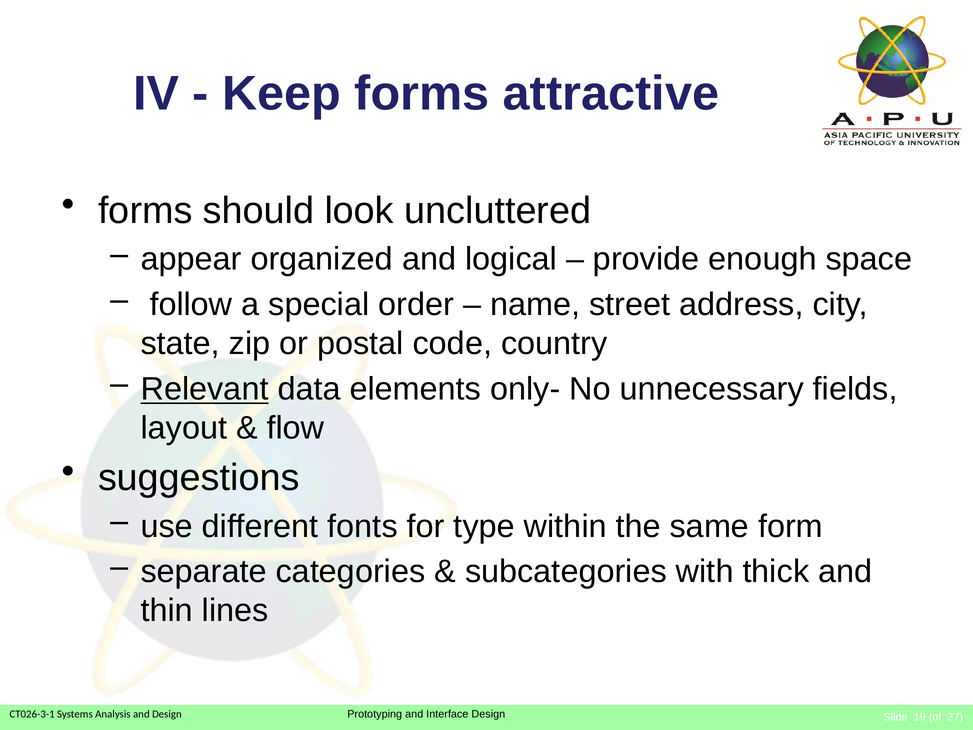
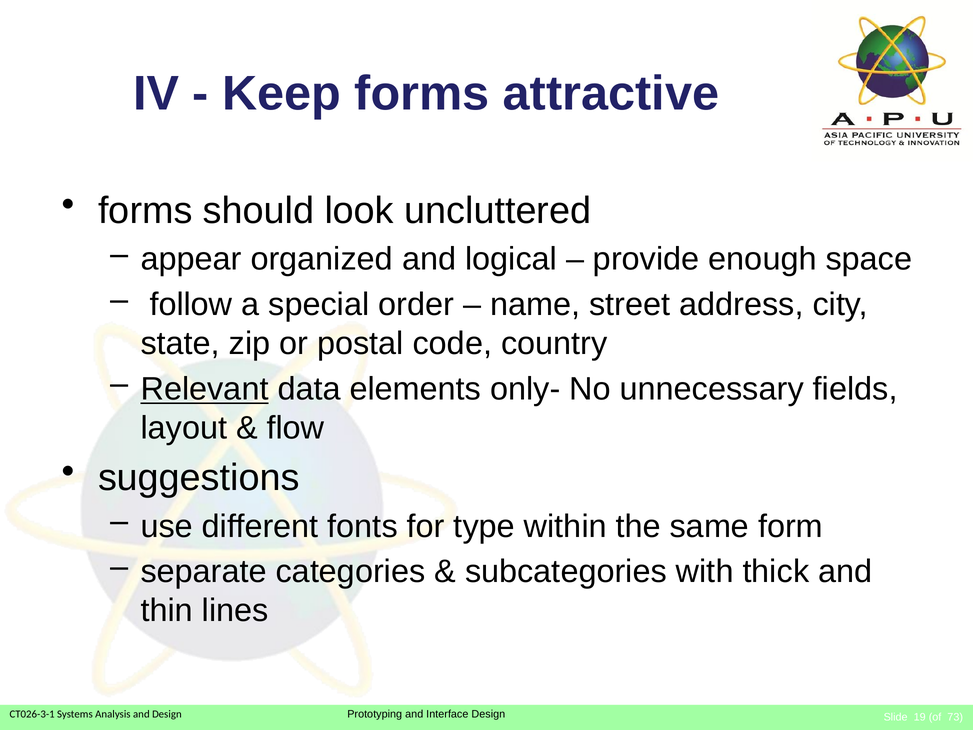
27: 27 -> 73
